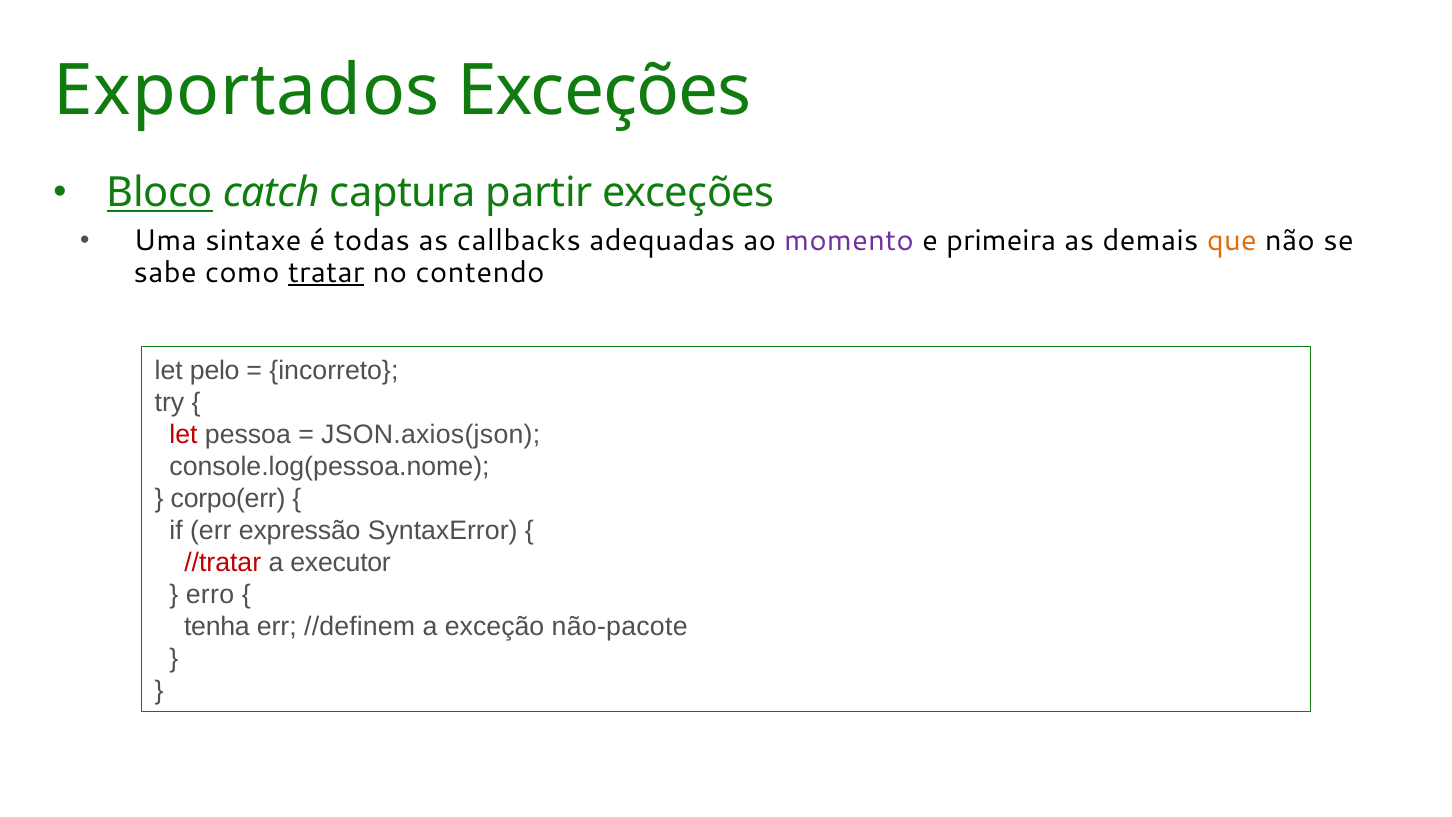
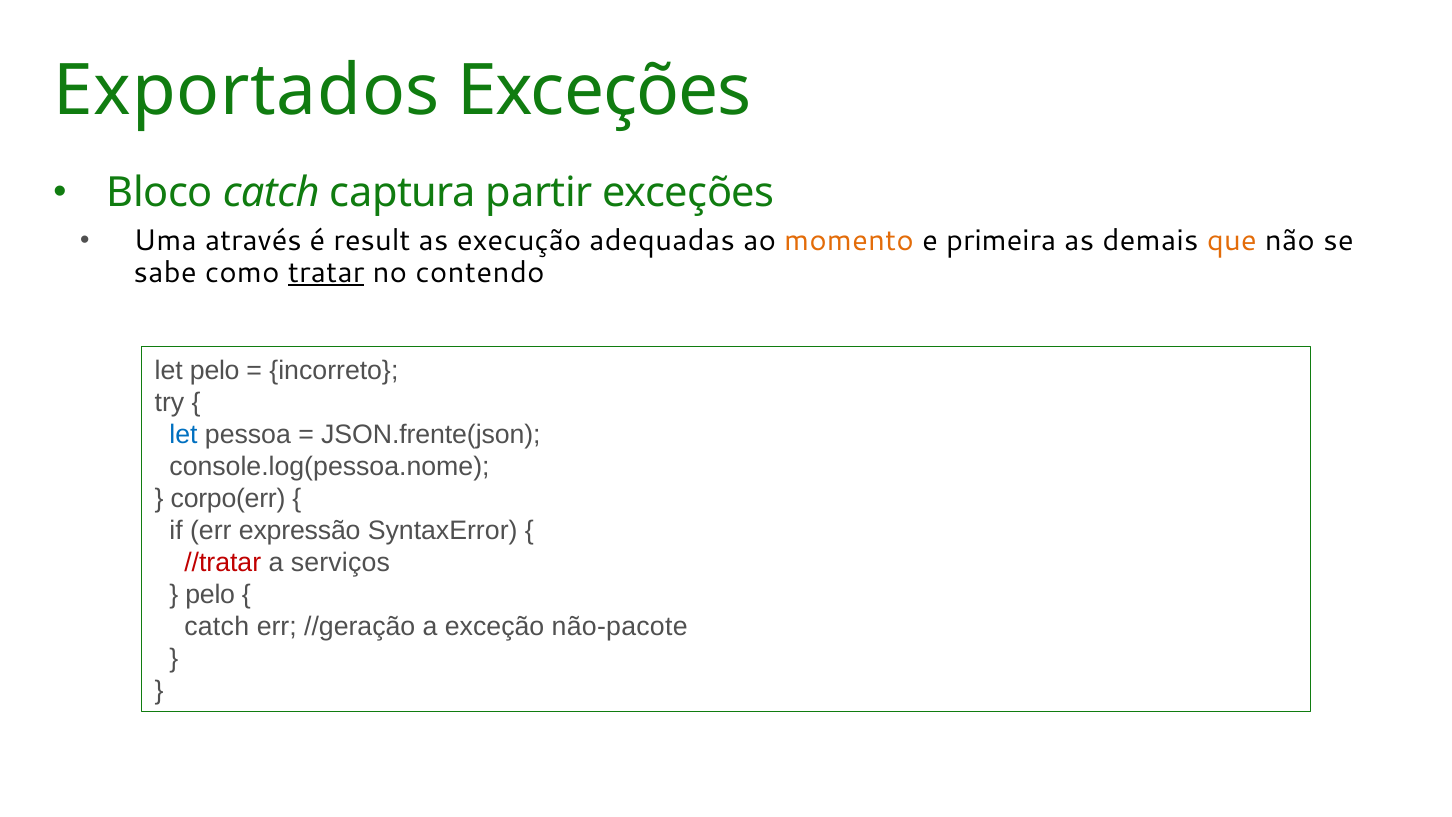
Bloco underline: present -> none
sintaxe: sintaxe -> através
todas: todas -> result
callbacks: callbacks -> execução
momento colour: purple -> orange
let at (184, 434) colour: red -> blue
JSON.axios(json: JSON.axios(json -> JSON.frente(json
executor: executor -> serviços
erro at (210, 595): erro -> pelo
tenha at (217, 627): tenha -> catch
//definem: //definem -> //geração
